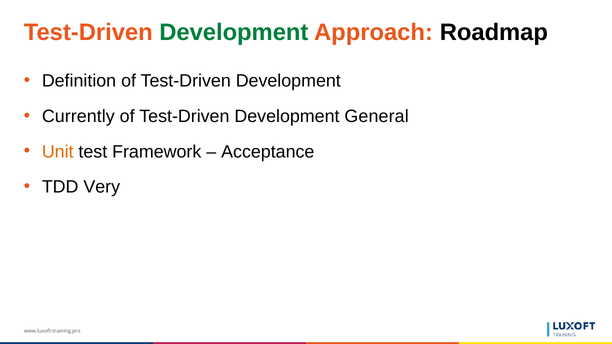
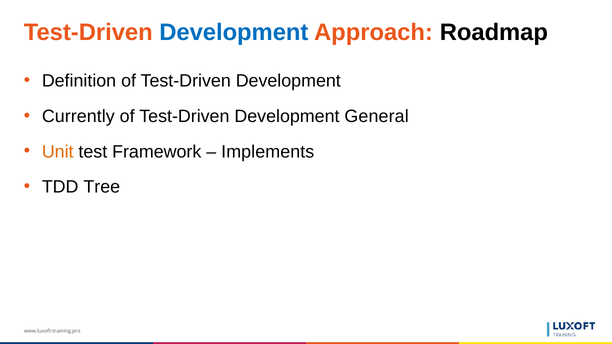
Development at (234, 33) colour: green -> blue
Acceptance: Acceptance -> Implements
Very: Very -> Tree
